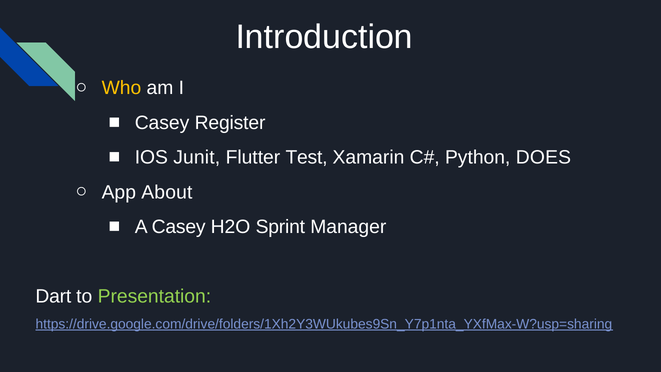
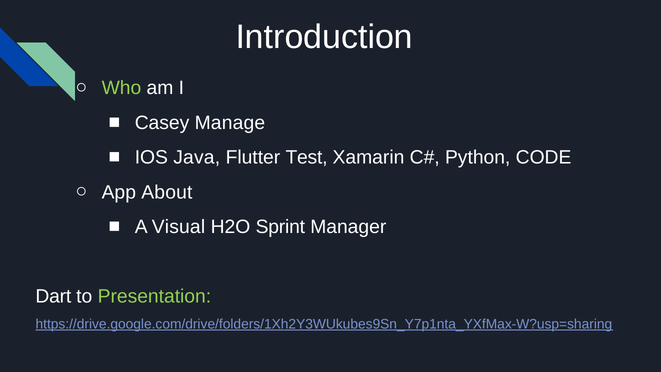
Who colour: yellow -> light green
Register: Register -> Manage
Junit: Junit -> Java
DOES: DOES -> CODE
A Casey: Casey -> Visual
